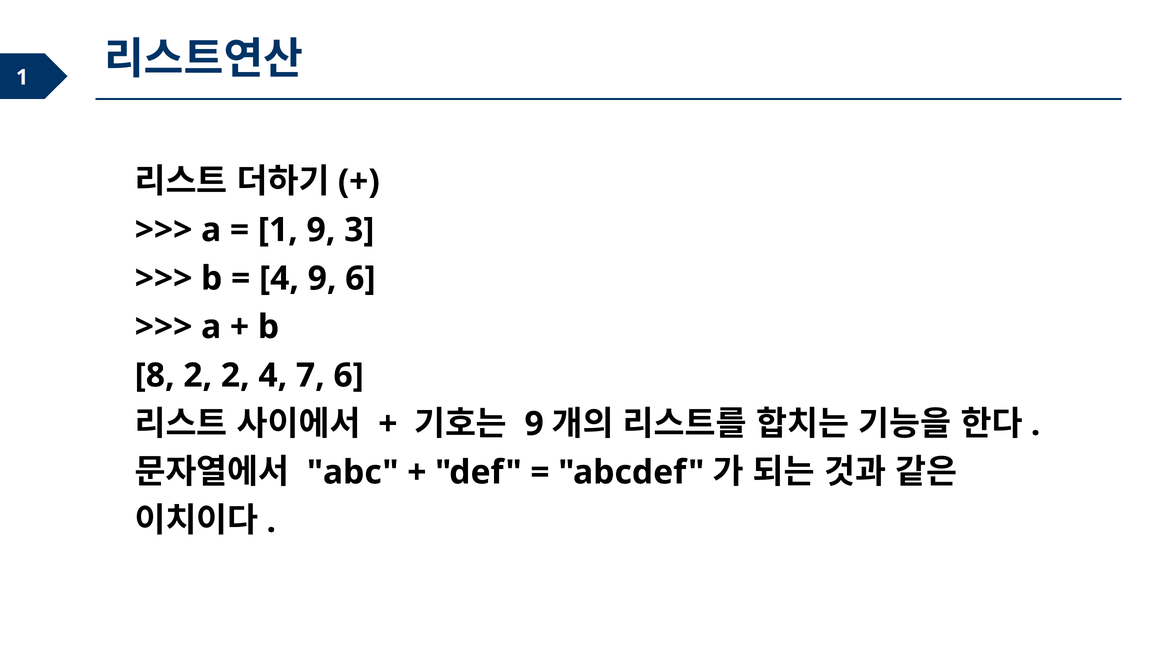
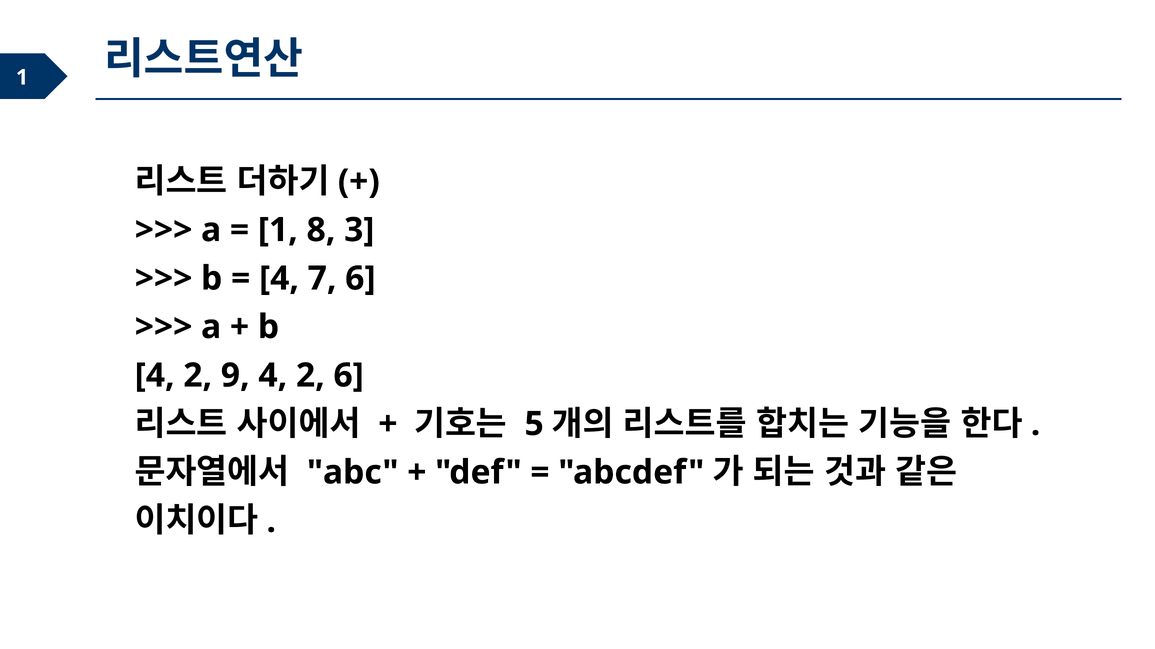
1 9: 9 -> 8
4 9: 9 -> 7
8 at (155, 376): 8 -> 4
2 2: 2 -> 9
7 at (310, 376): 7 -> 2
9 at (534, 424): 9 -> 5
